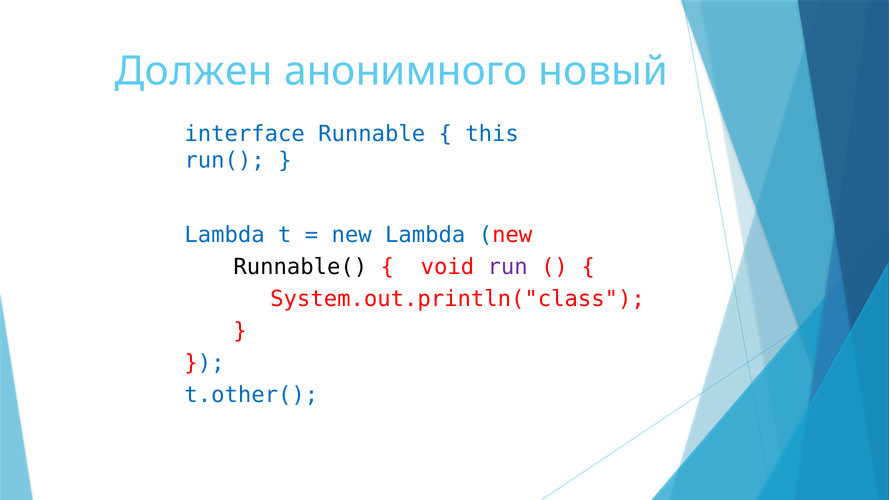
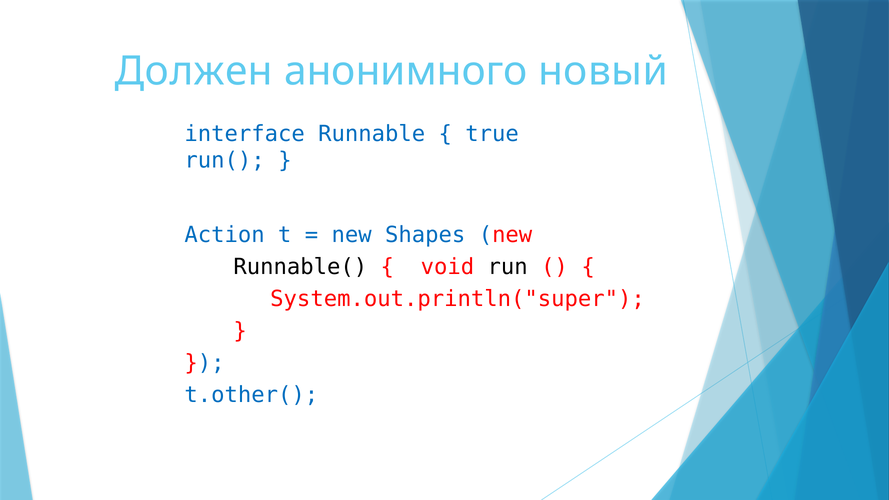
this: this -> true
Lambda at (225, 235): Lambda -> Action
new Lambda: Lambda -> Shapes
run colour: purple -> black
System.out.println("class: System.out.println("class -> System.out.println("super
